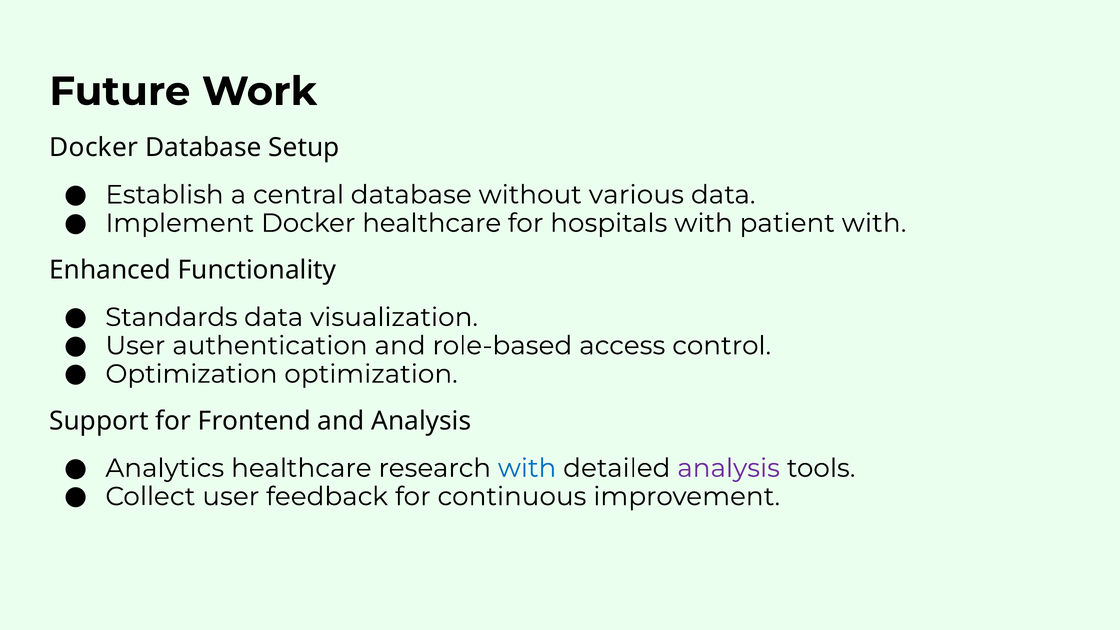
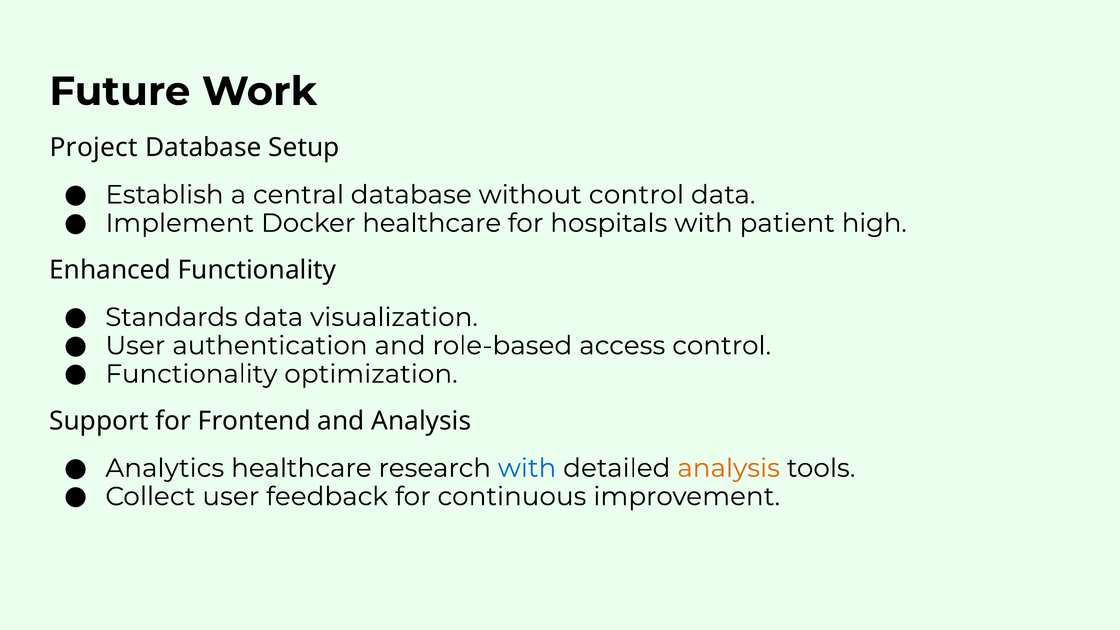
Docker at (94, 148): Docker -> Project
without various: various -> control
patient with: with -> high
Optimization at (191, 374): Optimization -> Functionality
analysis at (729, 468) colour: purple -> orange
